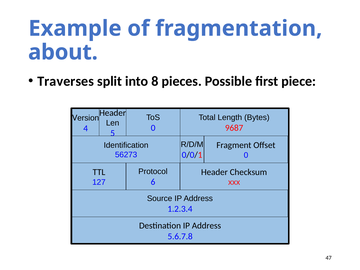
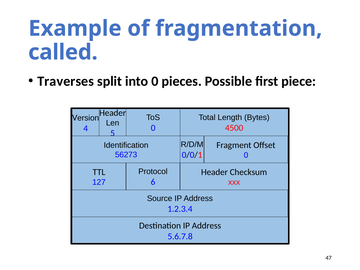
about: about -> called
into 8: 8 -> 0
9687: 9687 -> 4500
